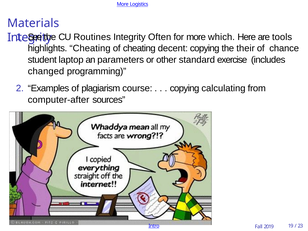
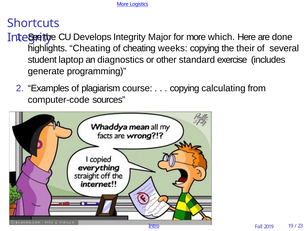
Materials: Materials -> Shortcuts
Routines: Routines -> Develops
Often: Often -> Major
tools: tools -> done
decent: decent -> weeks
chance: chance -> several
parameters: parameters -> diagnostics
changed: changed -> generate
computer-after: computer-after -> computer-code
